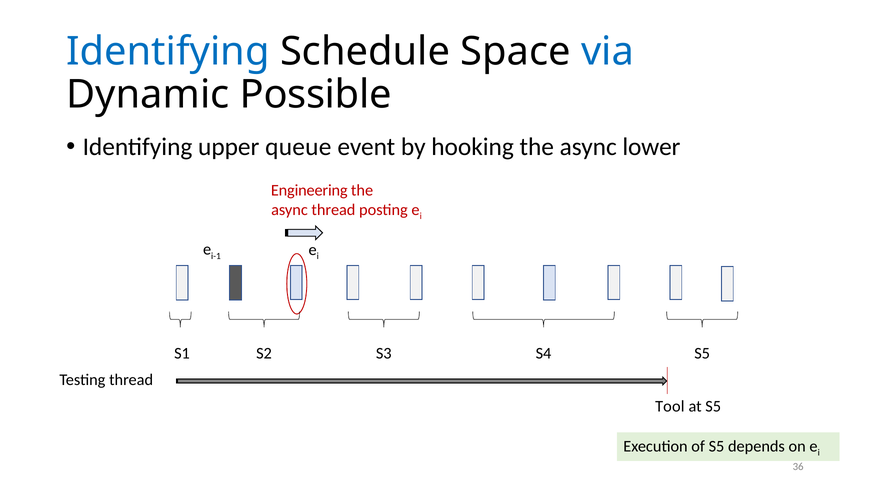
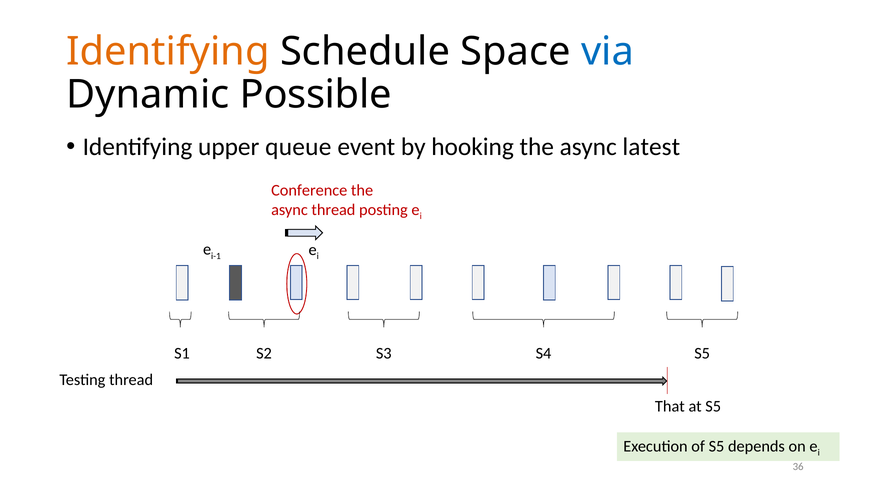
Identifying at (168, 52) colour: blue -> orange
lower: lower -> latest
Engineering: Engineering -> Conference
Tool: Tool -> That
